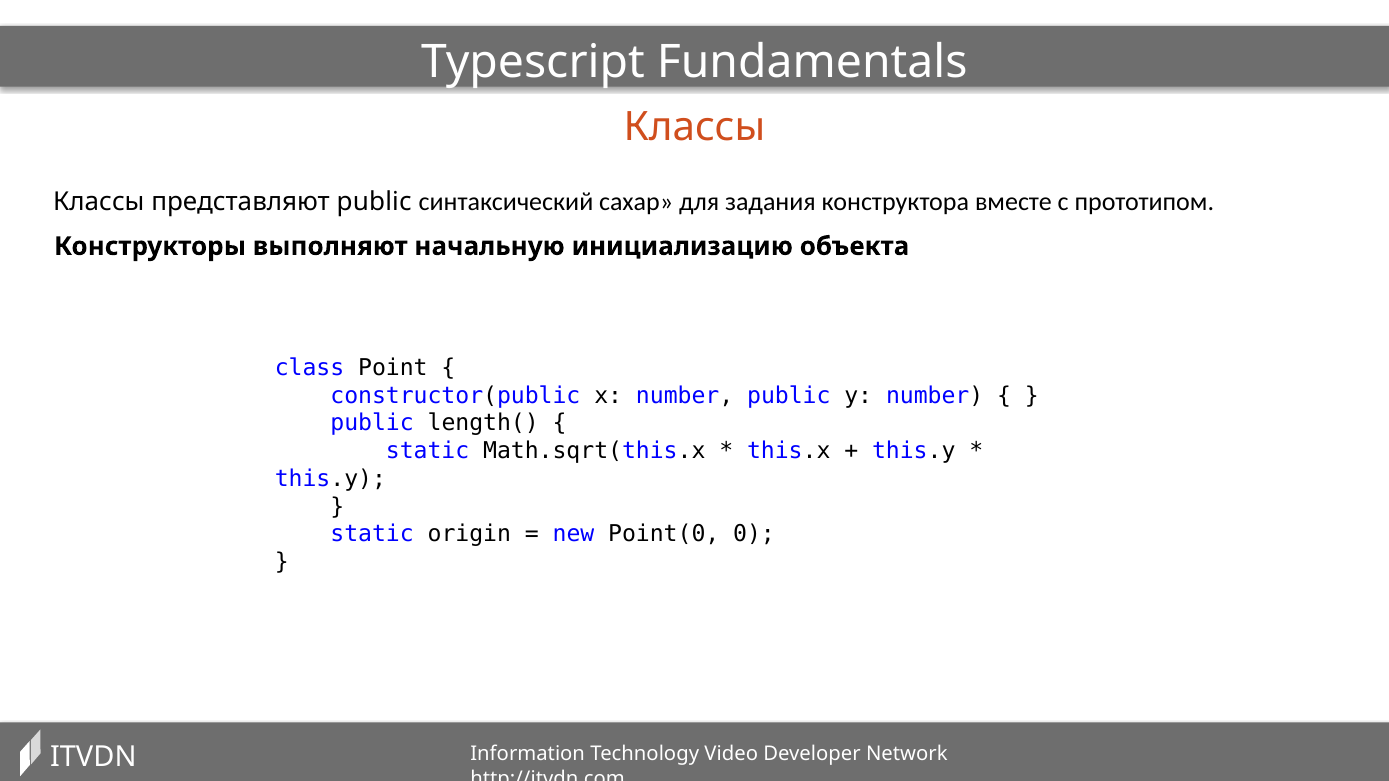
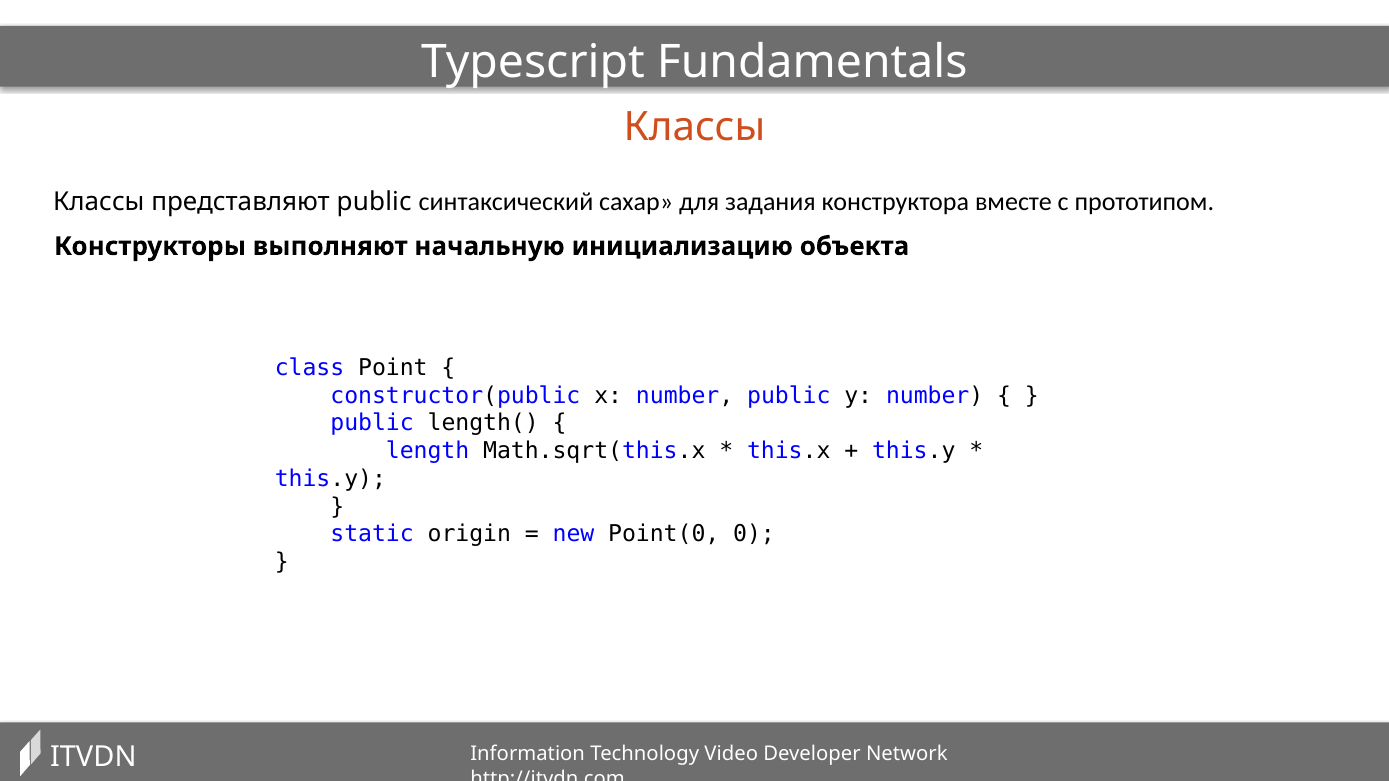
static at (428, 451): static -> length
